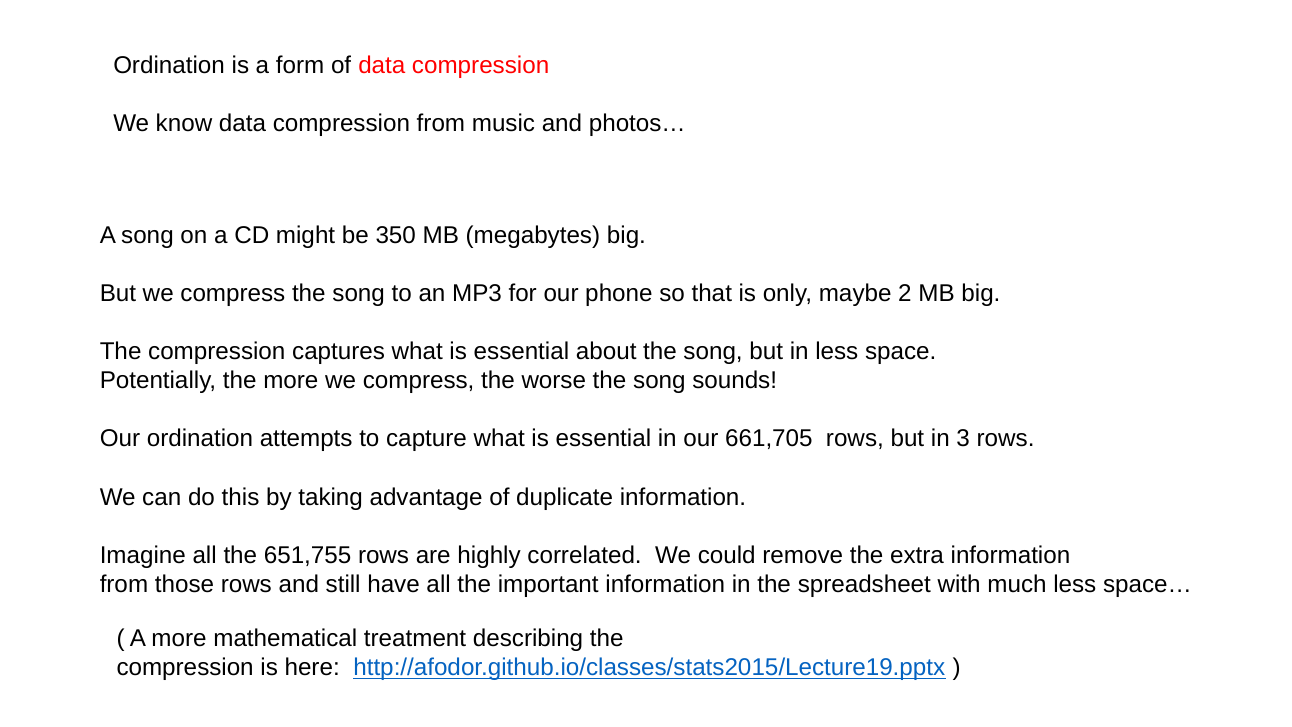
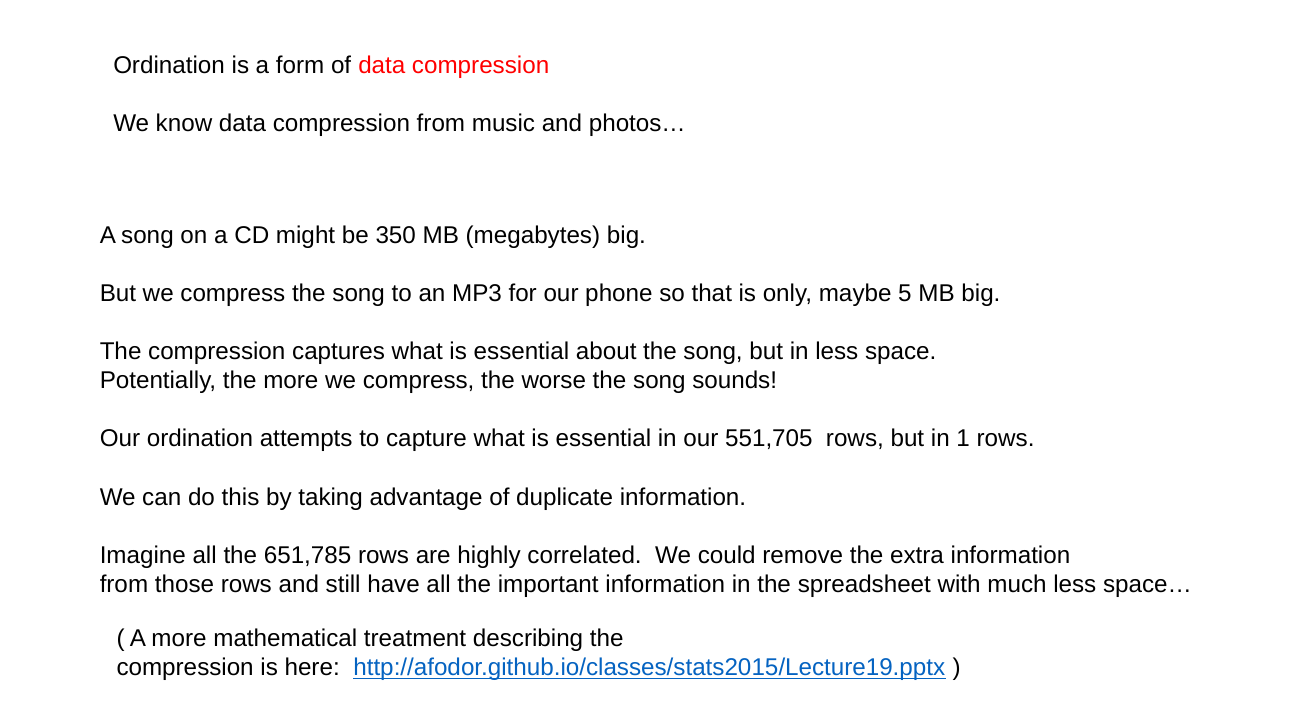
2: 2 -> 5
661,705: 661,705 -> 551,705
3: 3 -> 1
651,755: 651,755 -> 651,785
